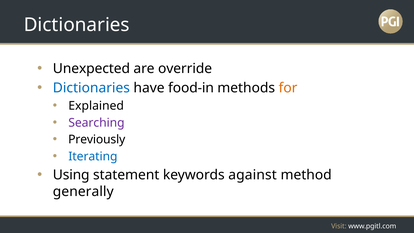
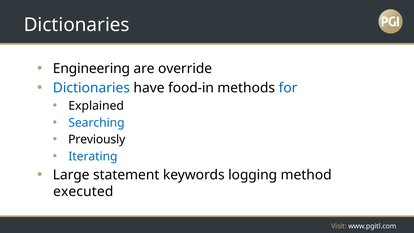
Unexpected: Unexpected -> Engineering
for colour: orange -> blue
Searching colour: purple -> blue
Using: Using -> Large
against: against -> logging
generally: generally -> executed
